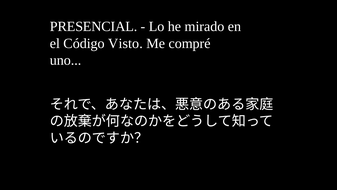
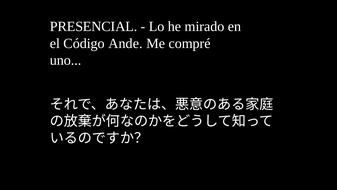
Visto: Visto -> Ande
